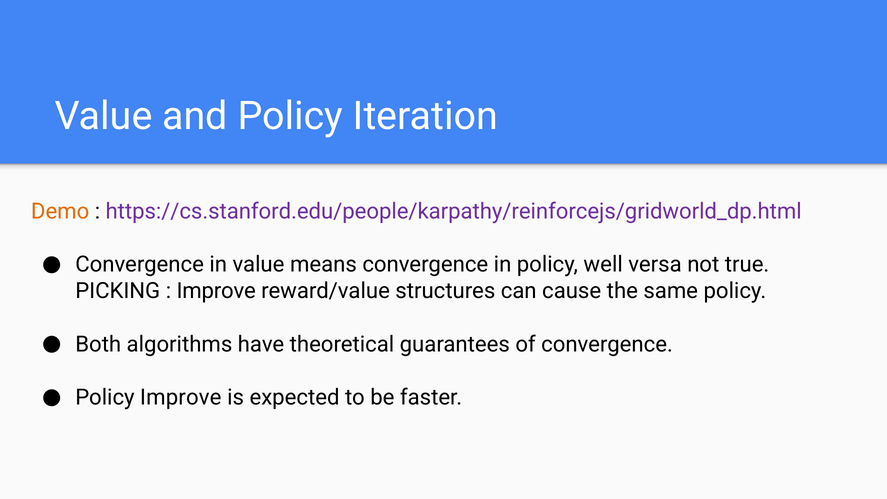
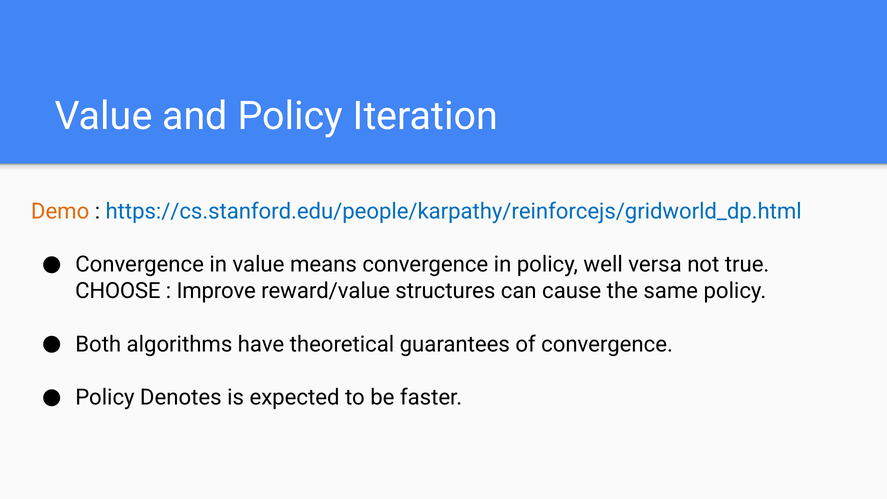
https://cs.stanford.edu/people/karpathy/reinforcejs/gridworld_dp.html colour: purple -> blue
PICKING: PICKING -> CHOOSE
Policy Improve: Improve -> Denotes
